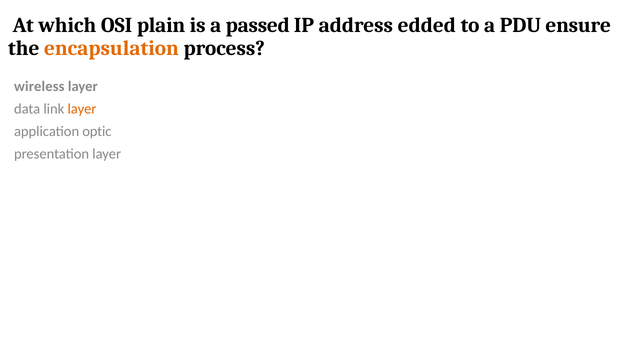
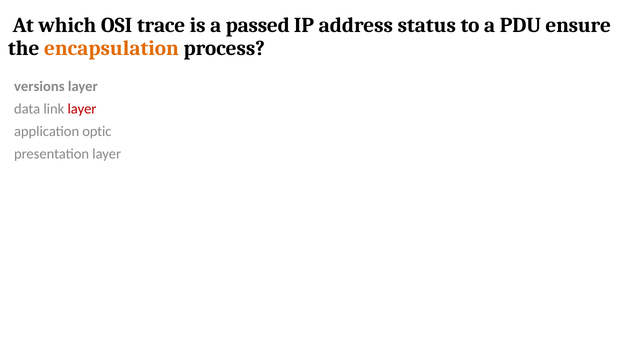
plain: plain -> trace
edded: edded -> status
wireless: wireless -> versions
layer at (82, 109) colour: orange -> red
